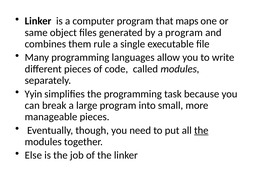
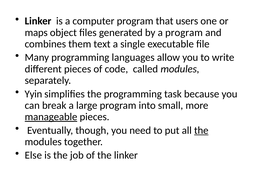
maps: maps -> users
same: same -> maps
rule: rule -> text
manageable underline: none -> present
